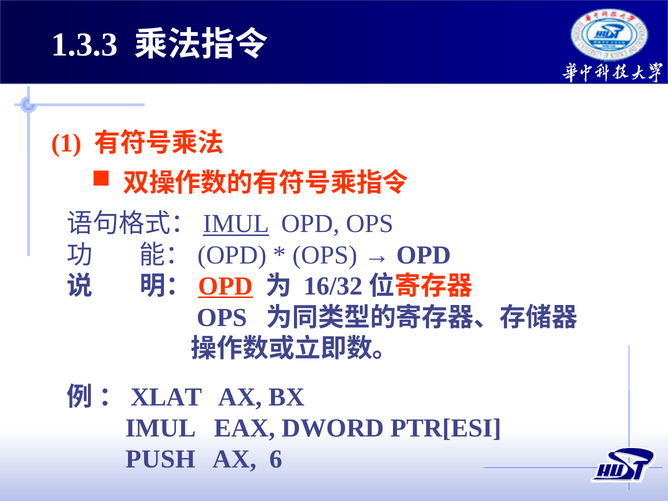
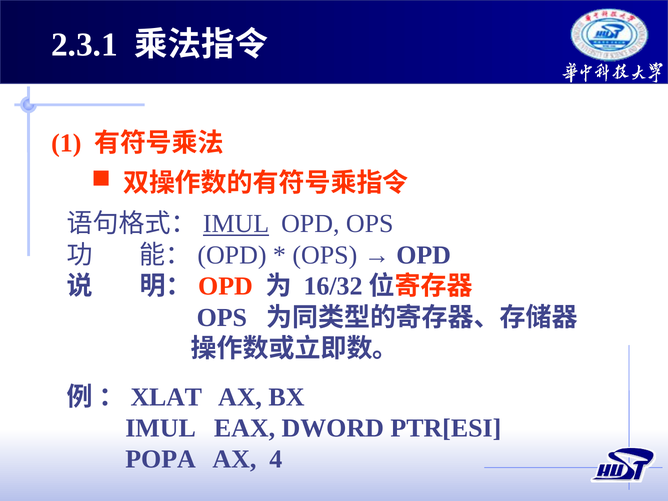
1.3.3: 1.3.3 -> 2.3.1
OPD at (225, 286) underline: present -> none
PUSH: PUSH -> POPA
6: 6 -> 4
